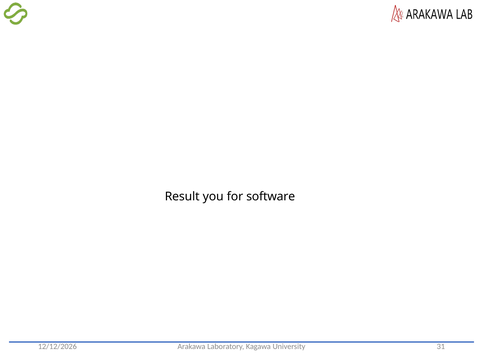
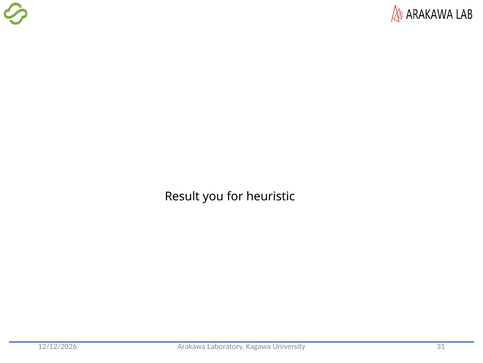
software: software -> heuristic
